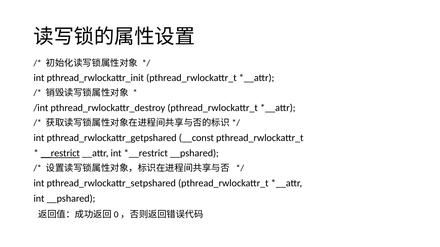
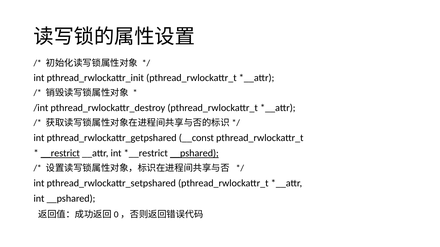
__pshared at (194, 154) underline: none -> present
